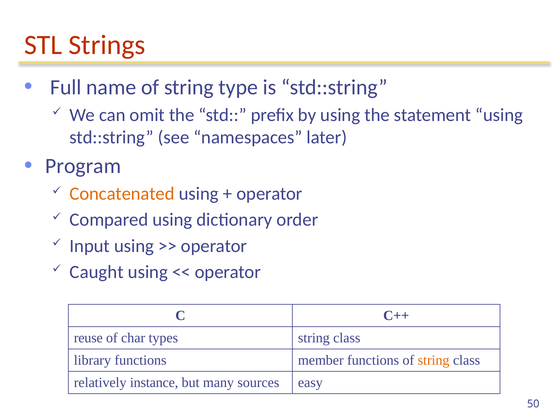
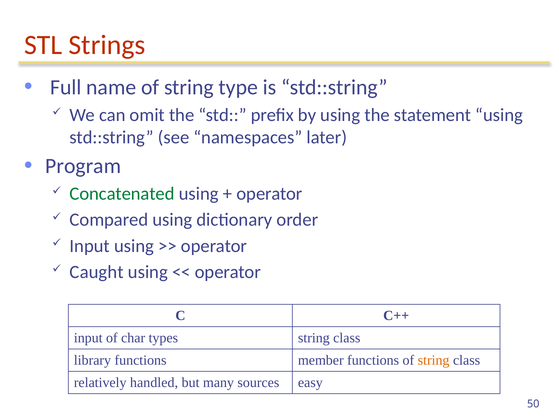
Concatenated colour: orange -> green
reuse at (88, 338): reuse -> input
instance: instance -> handled
